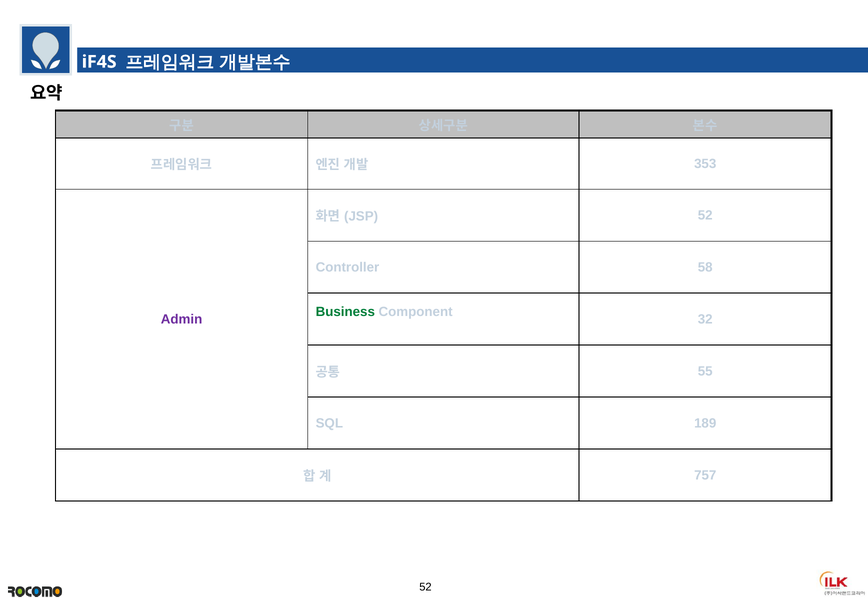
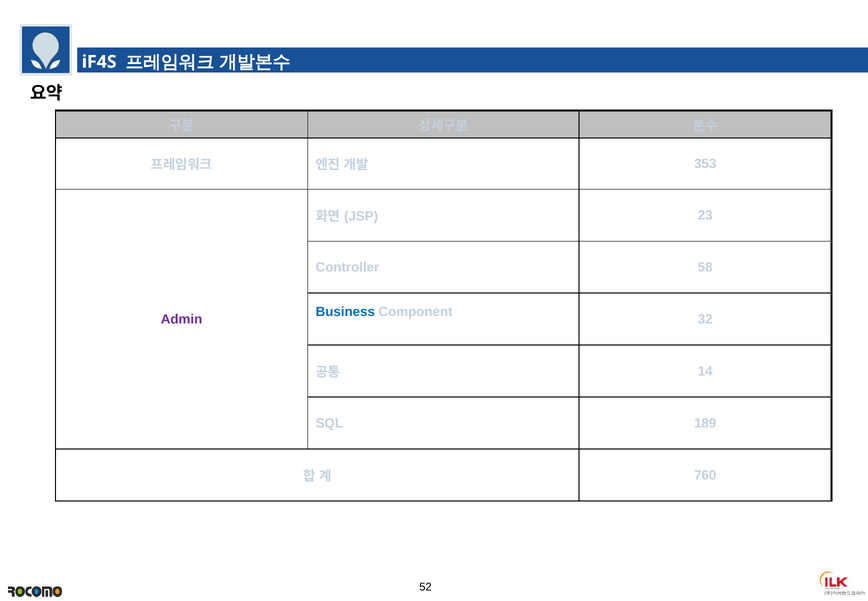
52 at (705, 215): 52 -> 23
Business colour: green -> blue
55: 55 -> 14
757: 757 -> 760
